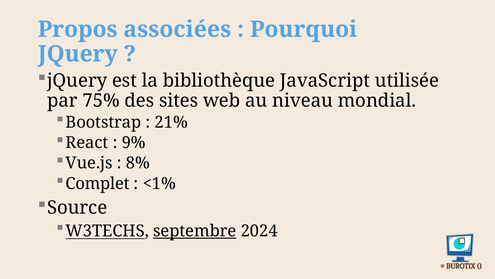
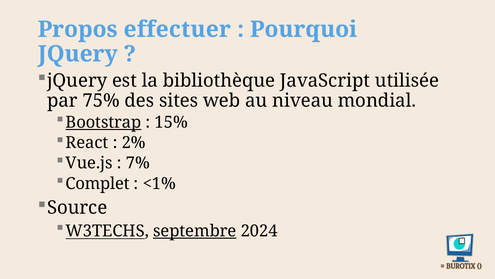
associées: associées -> effectuer
Bootstrap underline: none -> present
21%: 21% -> 15%
9%: 9% -> 2%
8%: 8% -> 7%
